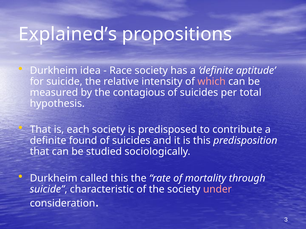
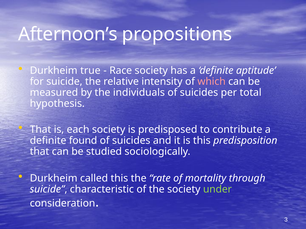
Explained’s: Explained’s -> Afternoon’s
idea: idea -> true
contagious: contagious -> individuals
under colour: pink -> light green
